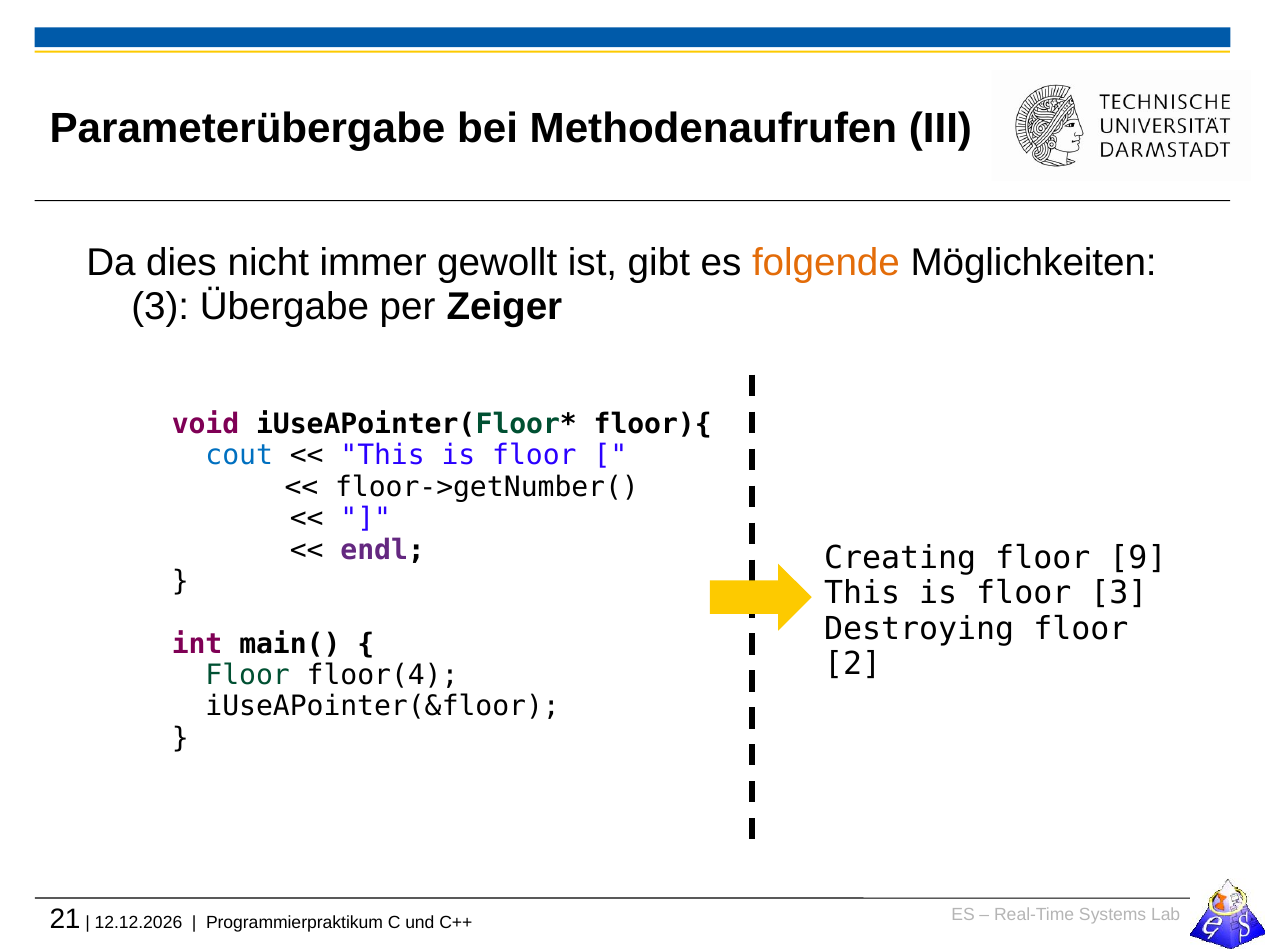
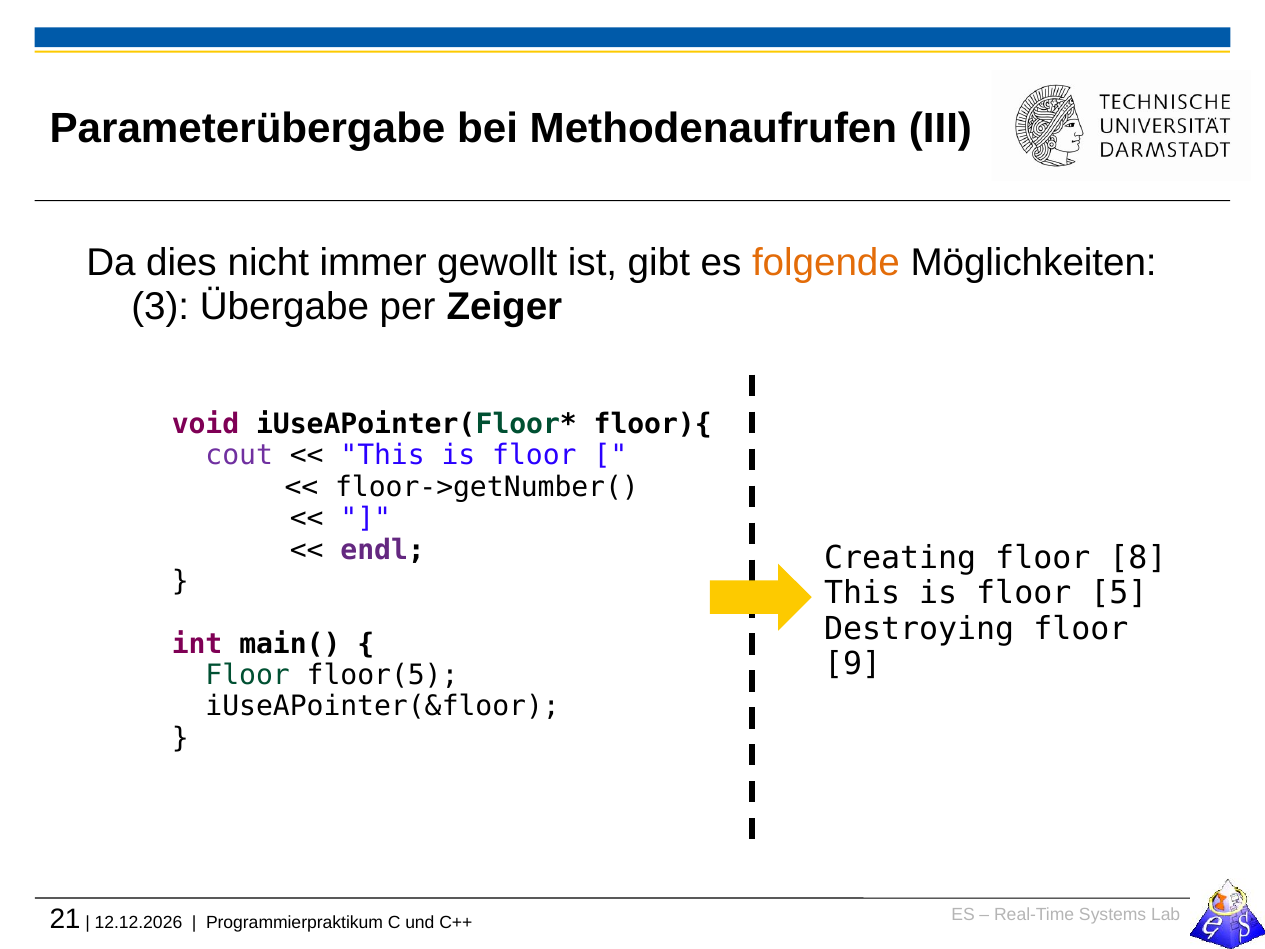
cout colour: blue -> purple
9: 9 -> 8
floor 3: 3 -> 5
2: 2 -> 9
floor(4: floor(4 -> floor(5
